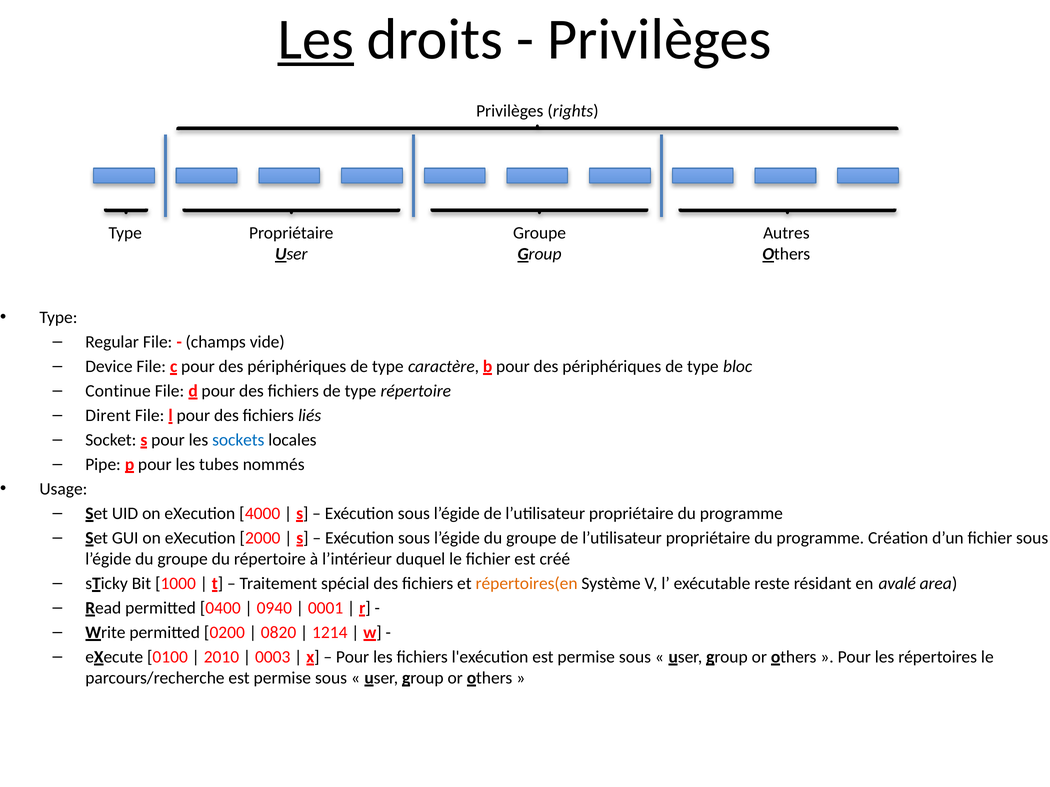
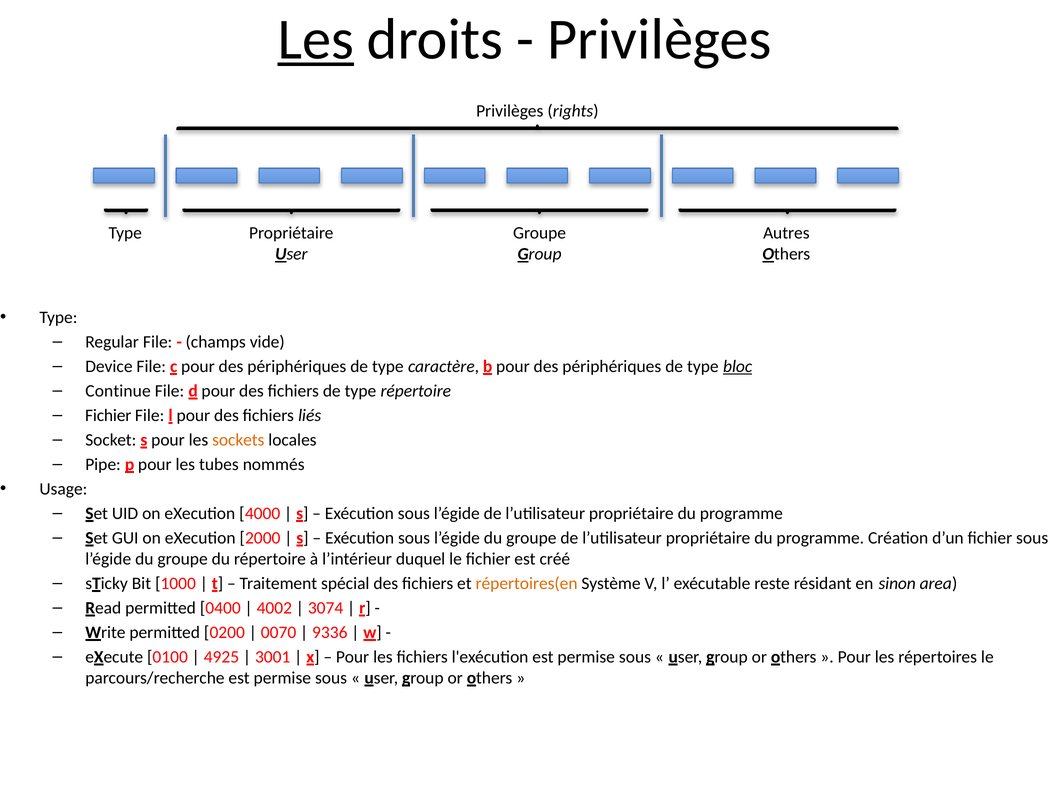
bloc underline: none -> present
Dirent at (108, 416): Dirent -> Fichier
sockets colour: blue -> orange
avalé: avalé -> sinon
0940: 0940 -> 4002
0001: 0001 -> 3074
0820: 0820 -> 0070
1214: 1214 -> 9336
2010: 2010 -> 4925
0003: 0003 -> 3001
